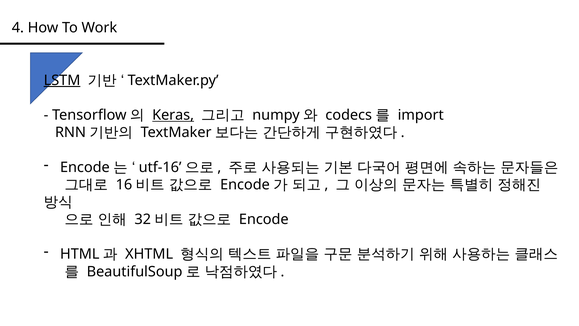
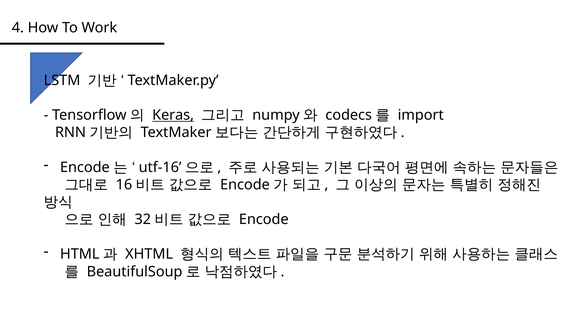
LSTM underline: present -> none
